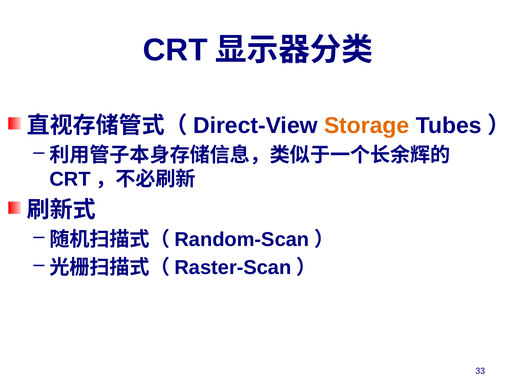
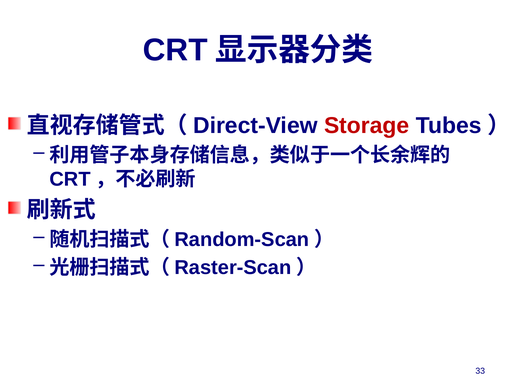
Storage colour: orange -> red
